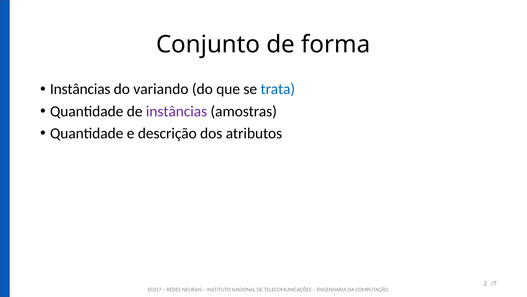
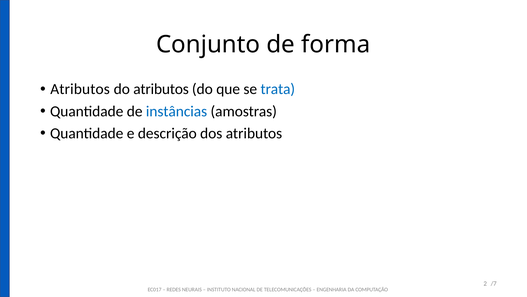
Instâncias at (80, 89): Instâncias -> Atributos
do variando: variando -> atributos
instâncias at (177, 111) colour: purple -> blue
